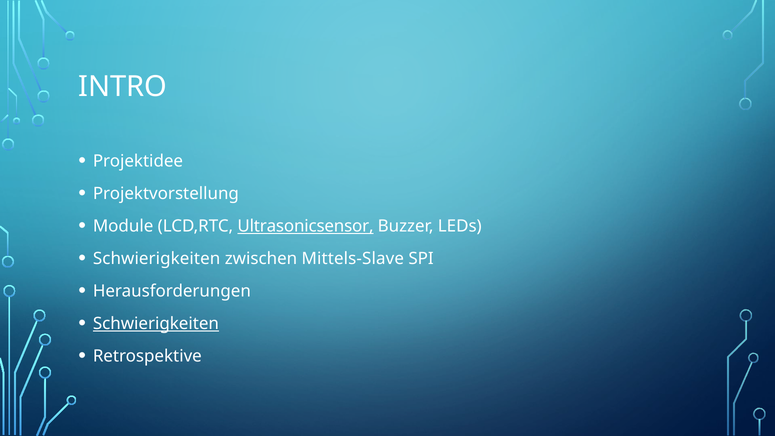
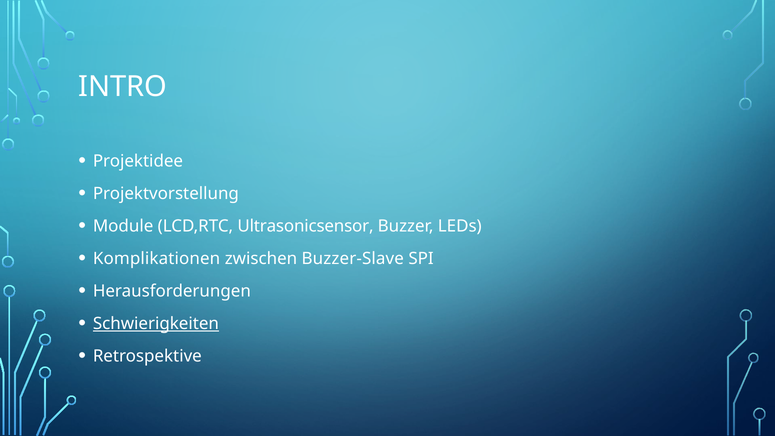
Ultrasonicsensor underline: present -> none
Schwierigkeiten at (157, 259): Schwierigkeiten -> Komplikationen
Mittels-Slave: Mittels-Slave -> Buzzer-Slave
